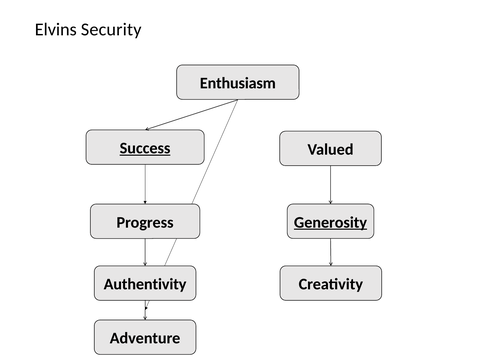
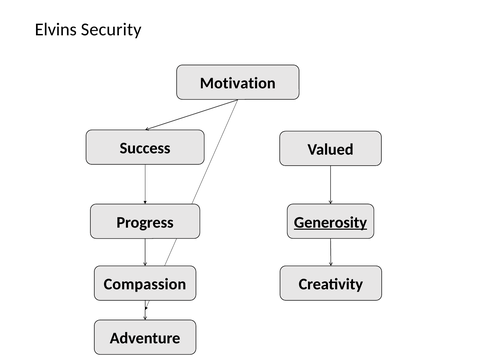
Enthusiasm: Enthusiasm -> Motivation
Success underline: present -> none
Authentivity: Authentivity -> Compassion
